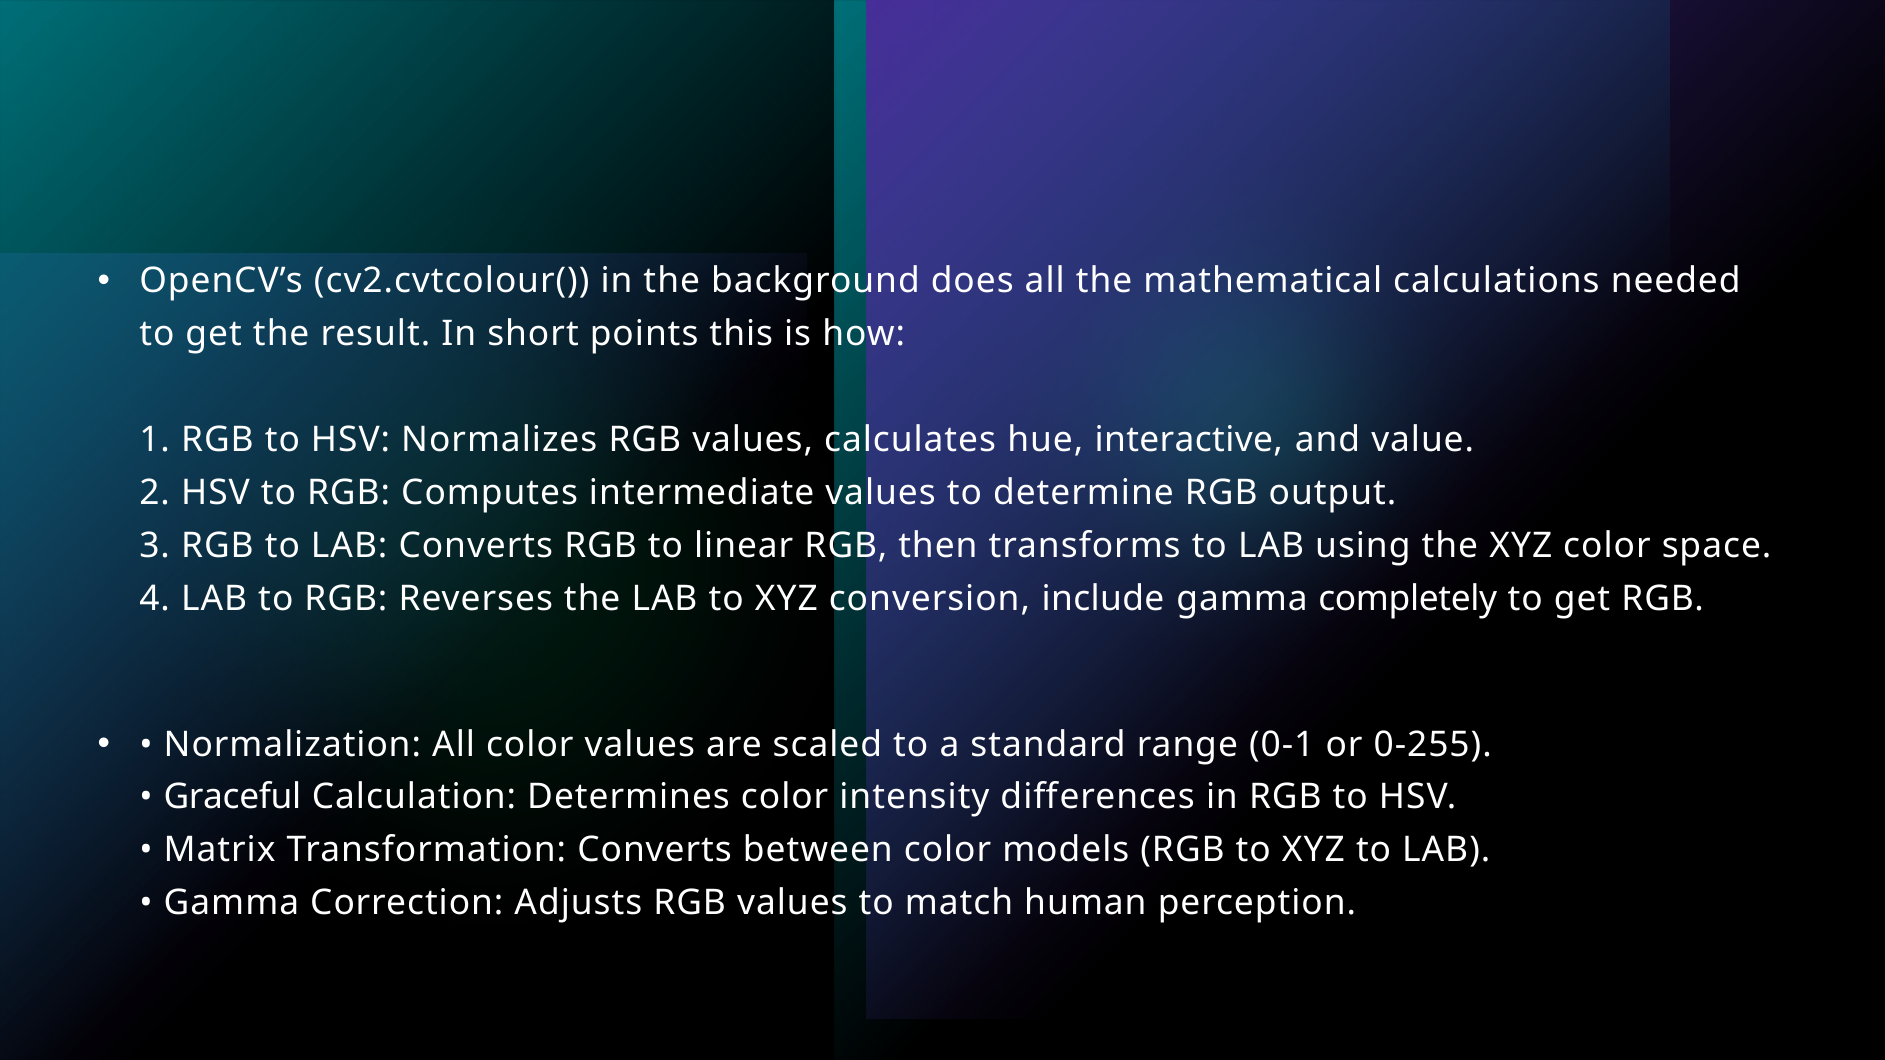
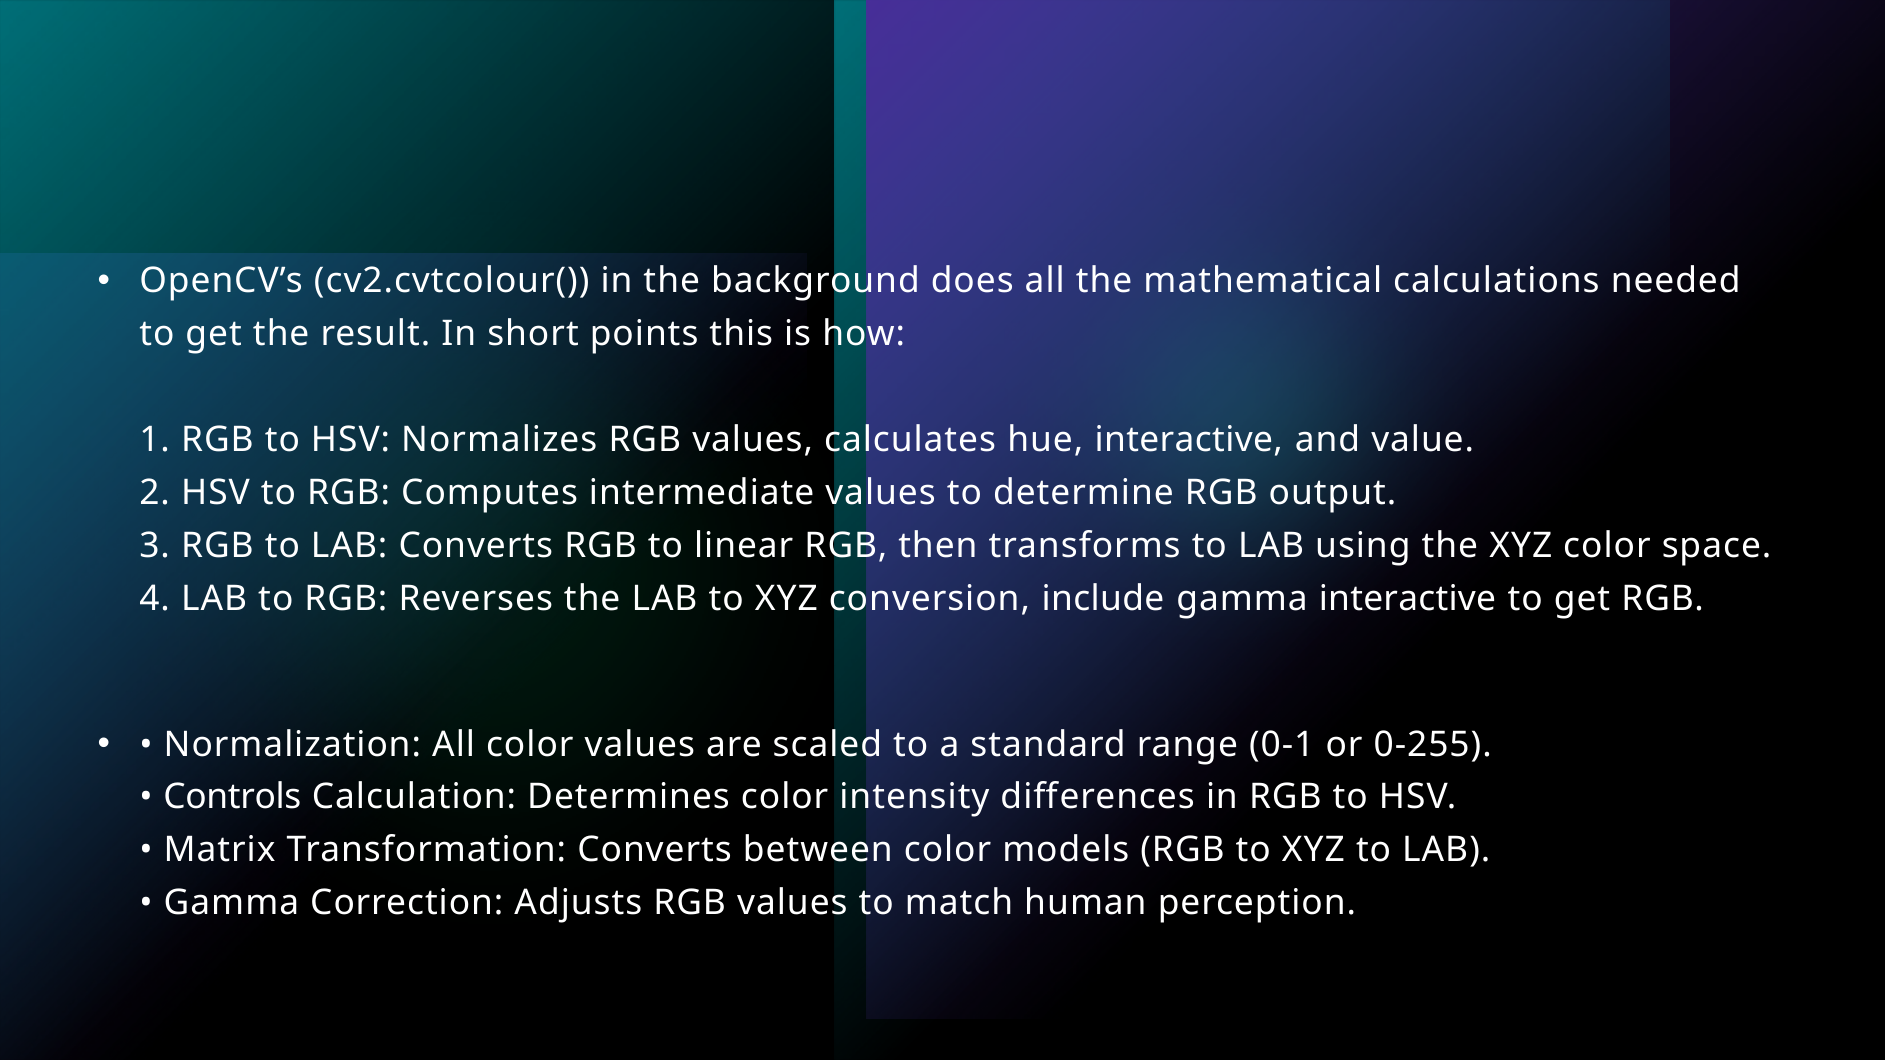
gamma completely: completely -> interactive
Graceful: Graceful -> Controls
